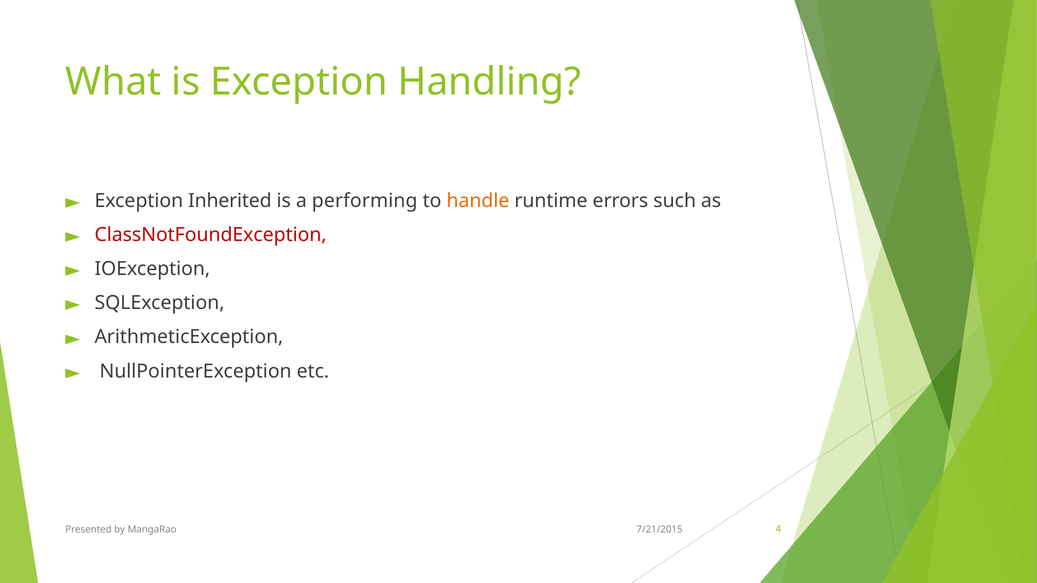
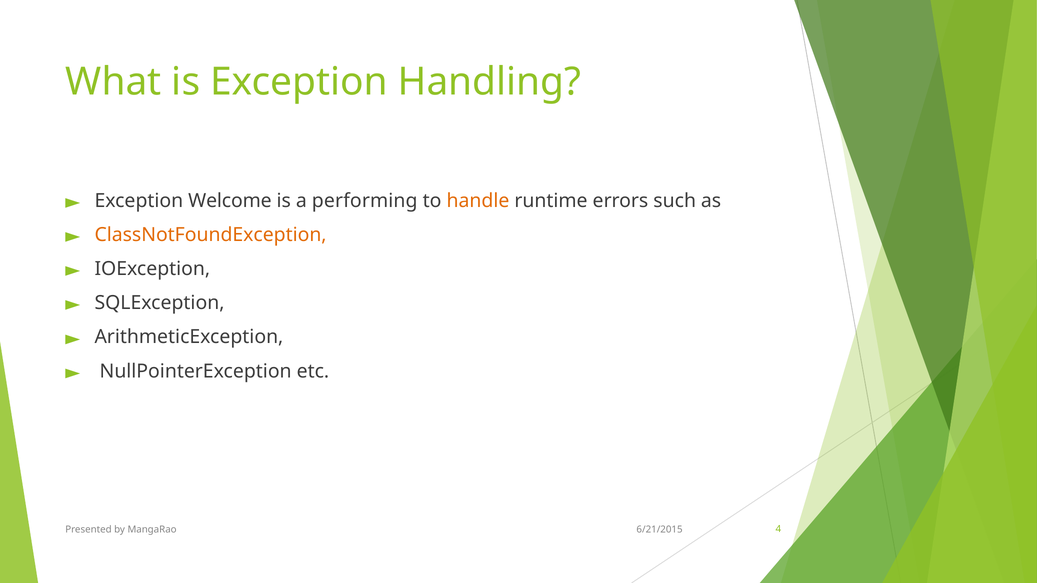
Inherited: Inherited -> Welcome
ClassNotFoundException colour: red -> orange
7/21/2015: 7/21/2015 -> 6/21/2015
